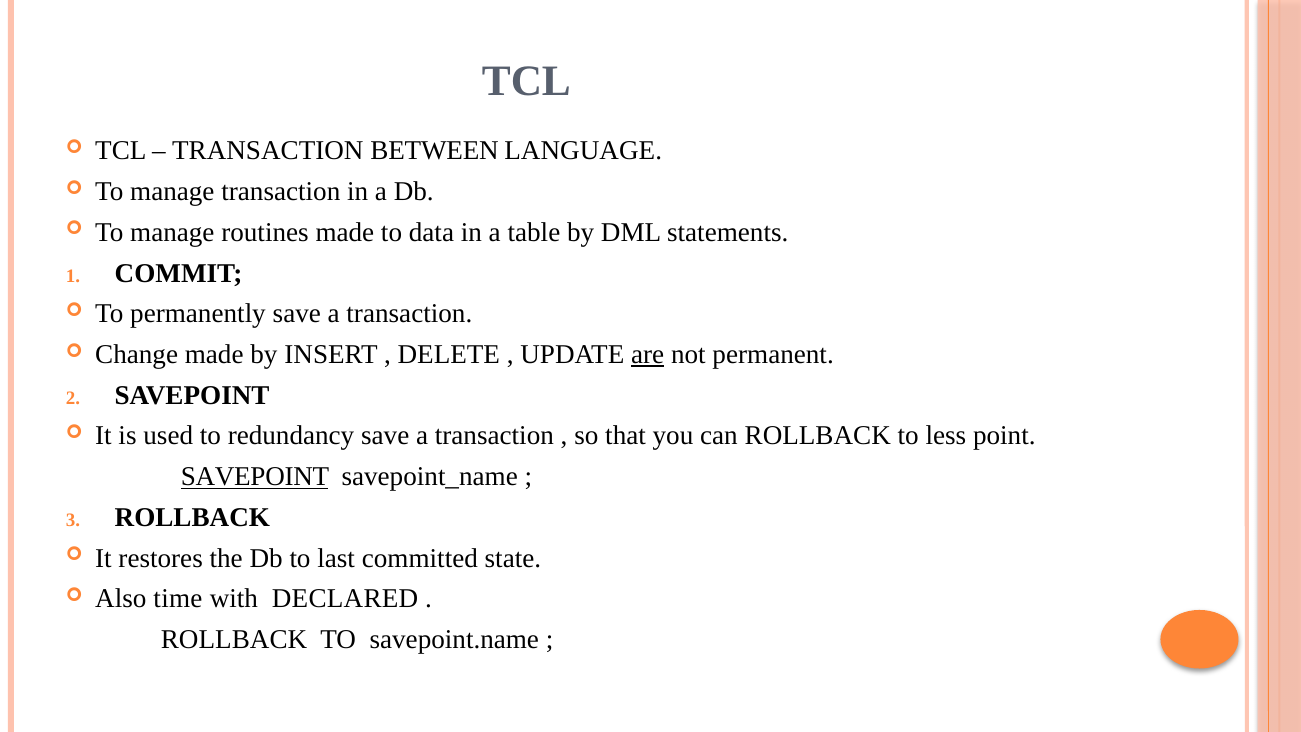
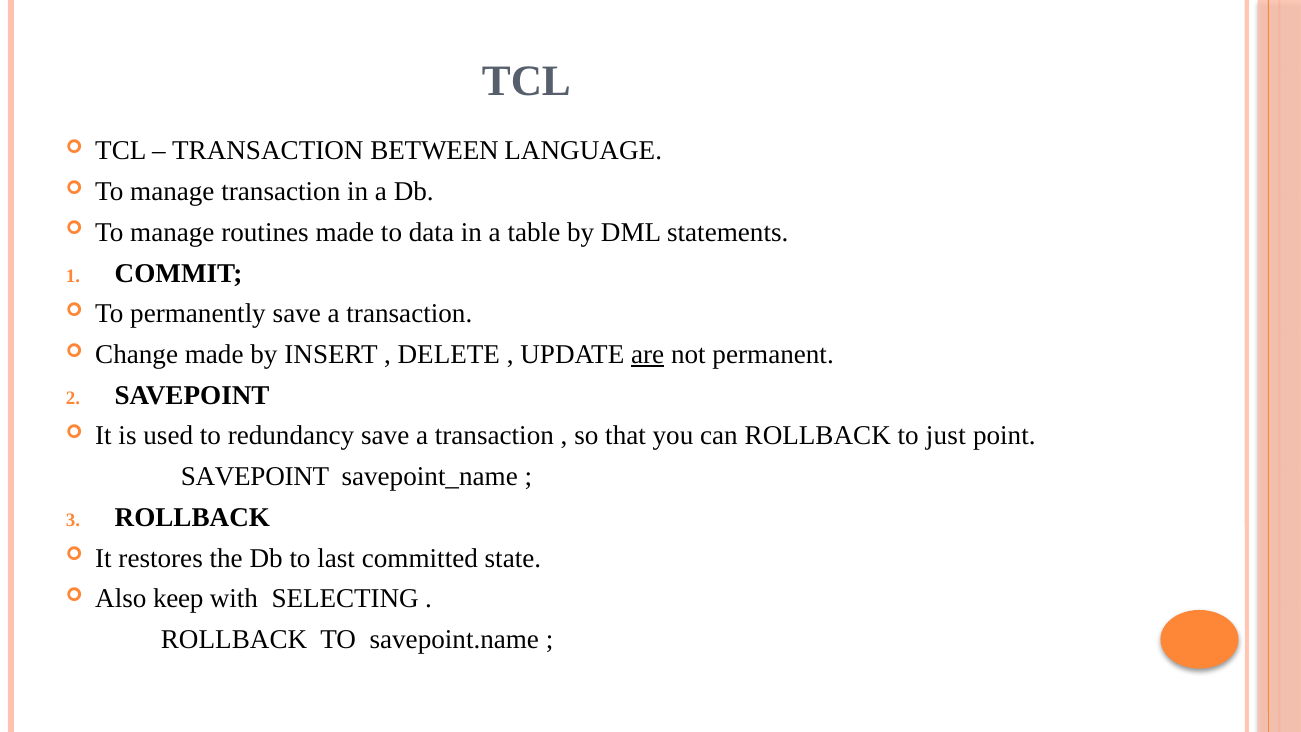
less: less -> just
SAVEPOINT at (255, 477) underline: present -> none
time: time -> keep
DECLARED: DECLARED -> SELECTING
